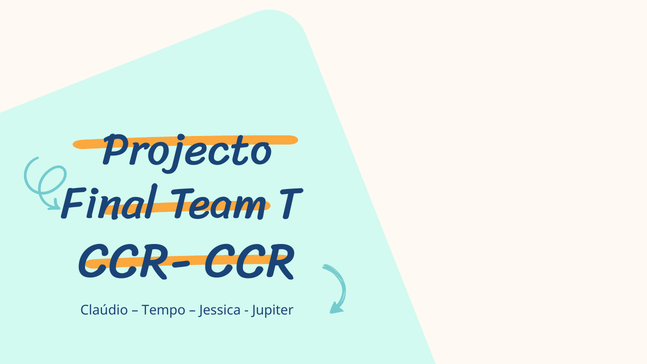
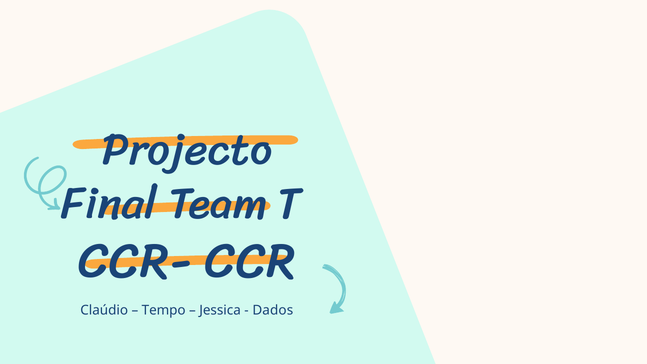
Jupiter: Jupiter -> Dados
